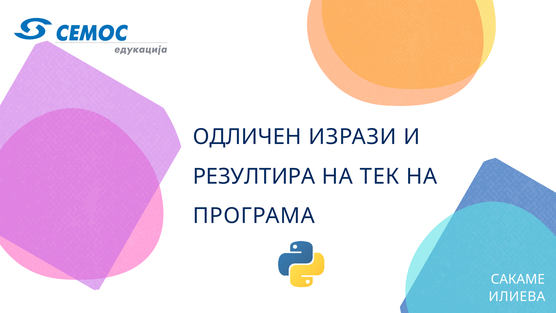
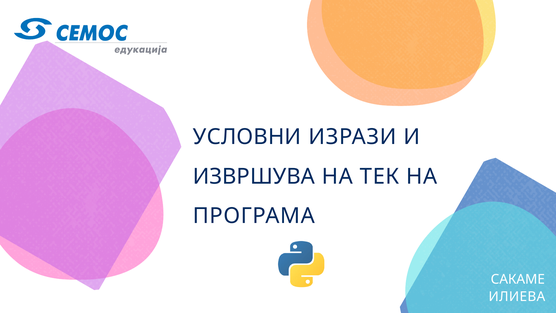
ОДЛИЧЕН: ОДЛИЧЕН -> УСЛОВНИ
РЕЗУЛТИРА: РЕЗУЛТИРА -> ИЗВРШУВА
